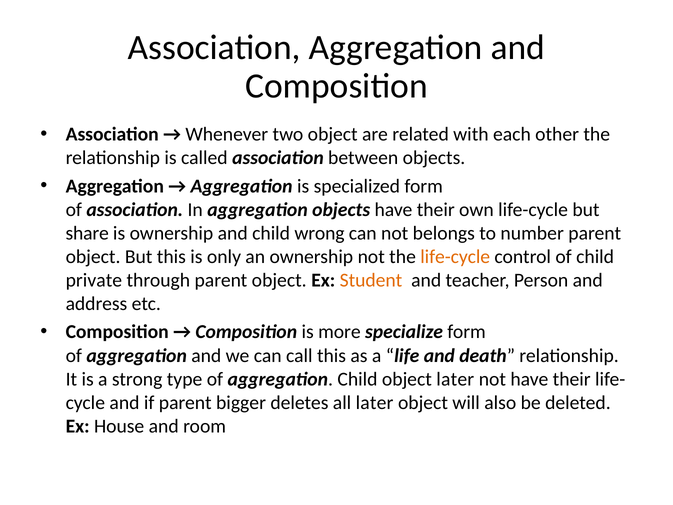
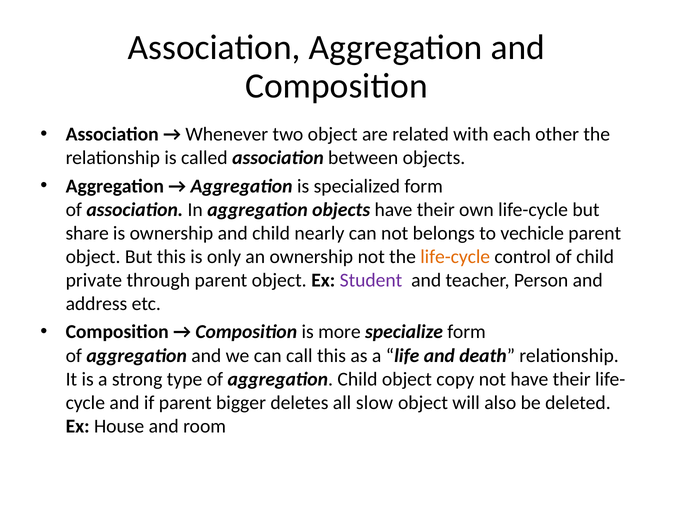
wrong: wrong -> nearly
number: number -> vechicle
Student colour: orange -> purple
object later: later -> copy
all later: later -> slow
